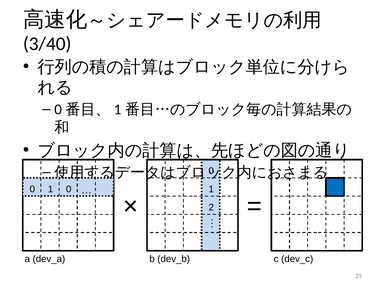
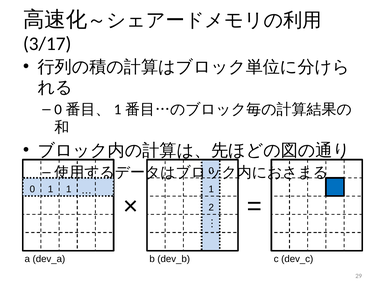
3/40: 3/40 -> 3/17
1 0: 0 -> 1
